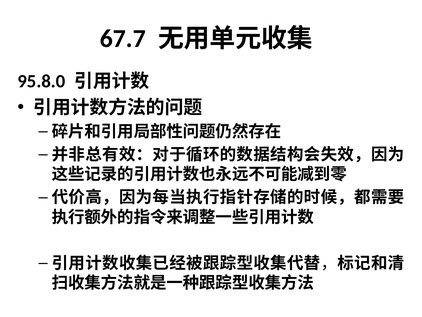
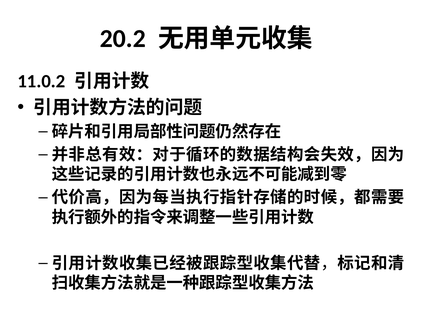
67.7: 67.7 -> 20.2
95.8.0: 95.8.0 -> 11.0.2
